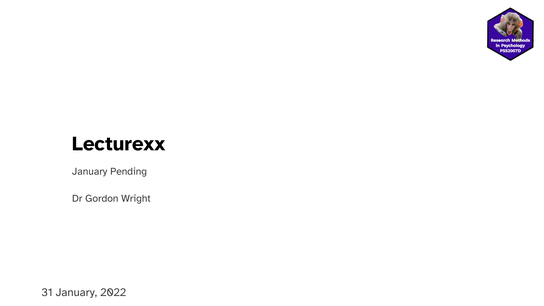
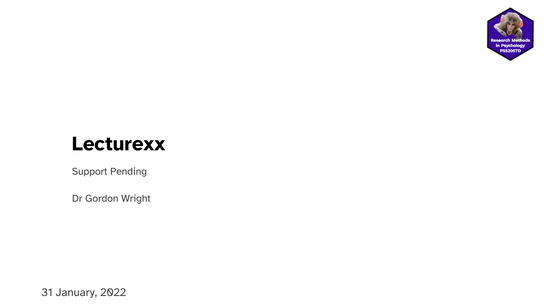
January at (90, 171): January -> Support
